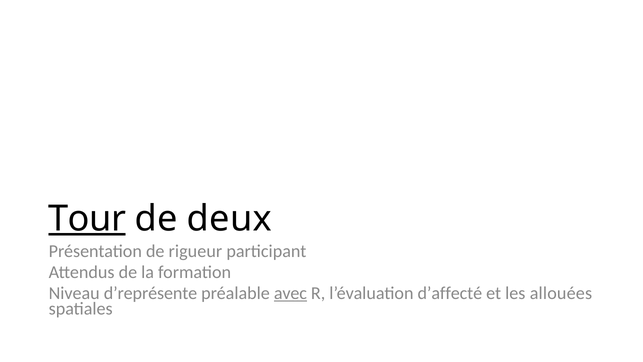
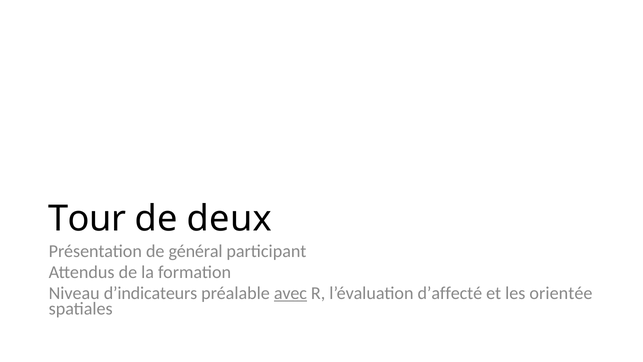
Tour underline: present -> none
rigueur: rigueur -> général
d’représente: d’représente -> d’indicateurs
allouées: allouées -> orientée
